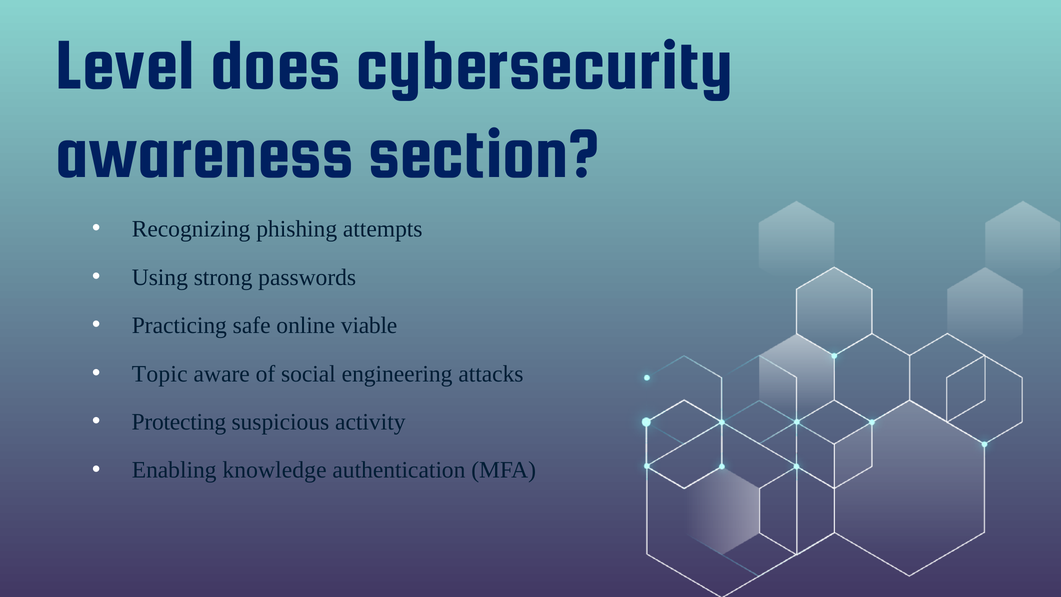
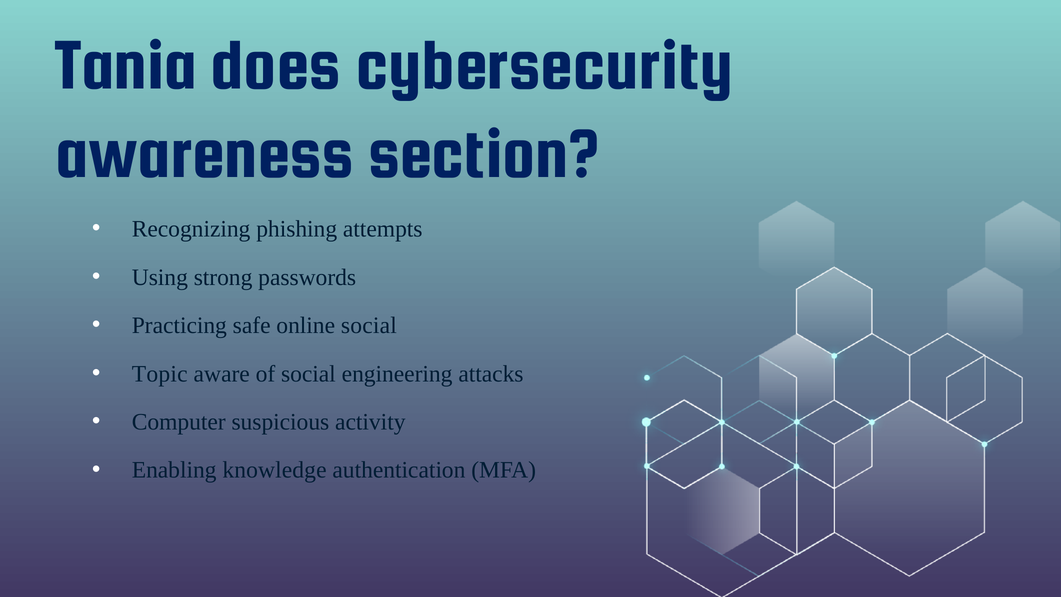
Level: Level -> Tania
online viable: viable -> social
Protecting: Protecting -> Computer
